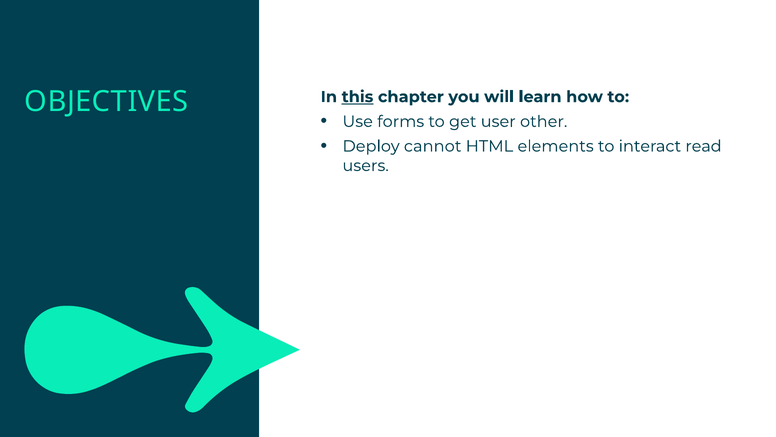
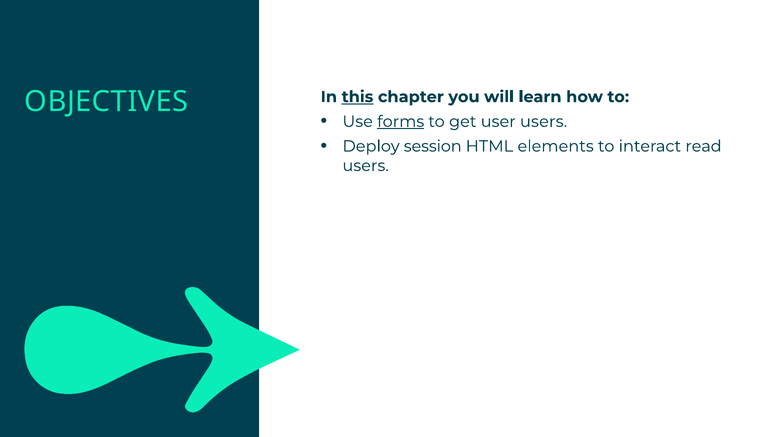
forms underline: none -> present
user other: other -> users
cannot: cannot -> session
